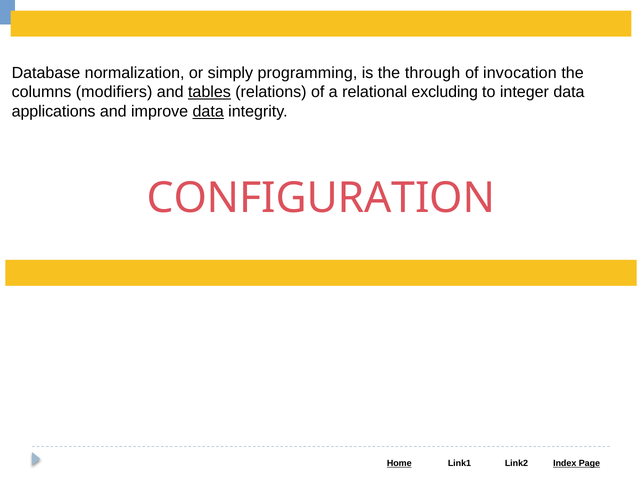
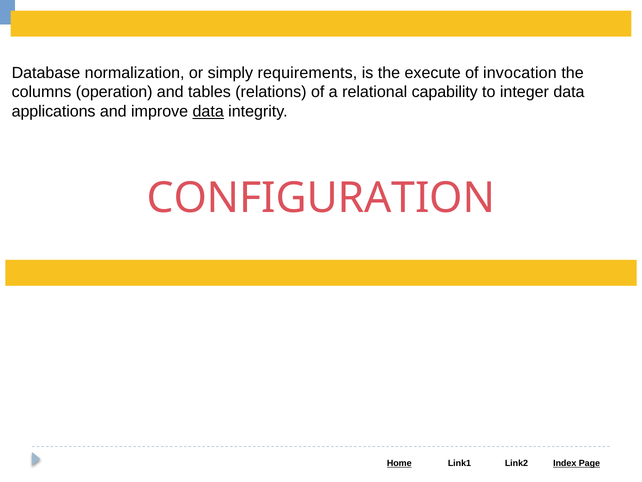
programming: programming -> requirements
through: through -> execute
modifiers: modifiers -> operation
tables underline: present -> none
excluding: excluding -> capability
